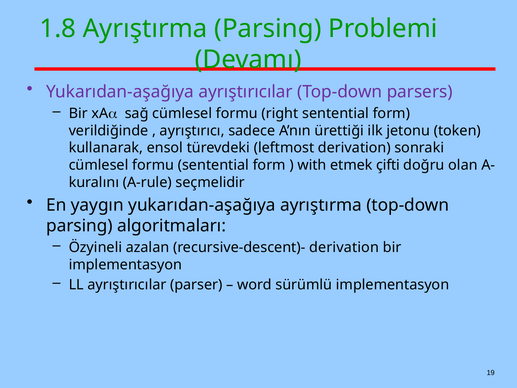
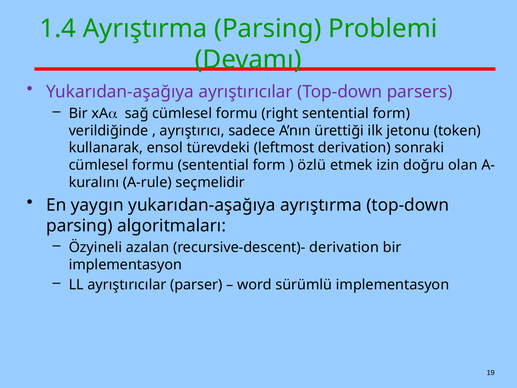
1.8: 1.8 -> 1.4
with: with -> özlü
çifti: çifti -> izin
